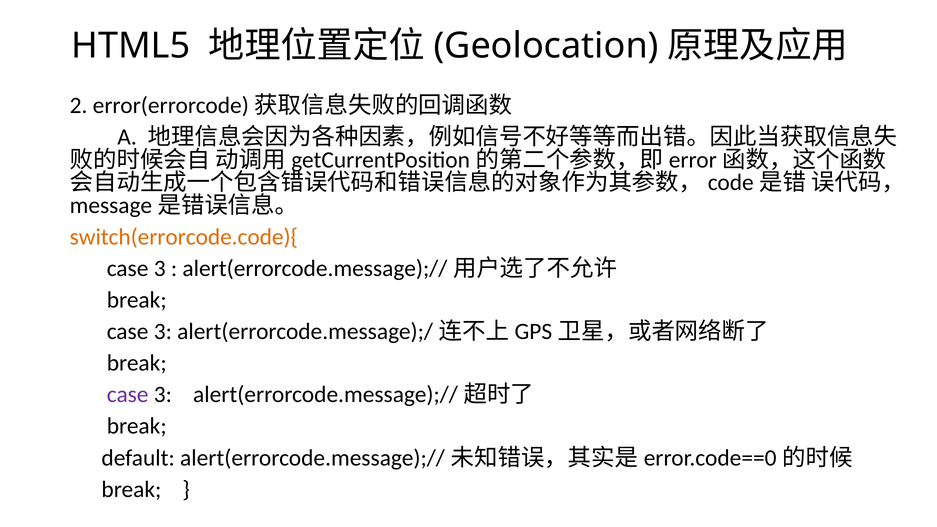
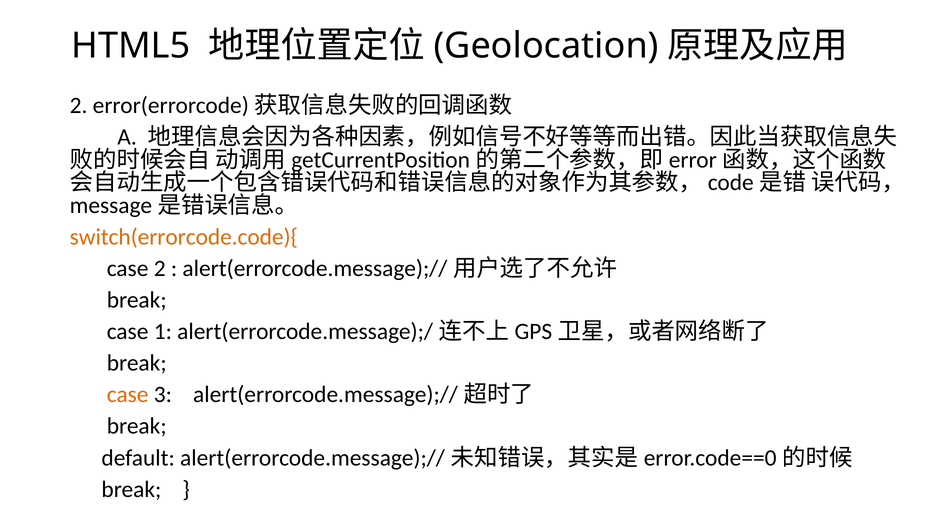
3 at (160, 269): 3 -> 2
3 at (163, 332): 3 -> 1
case at (128, 395) colour: purple -> orange
